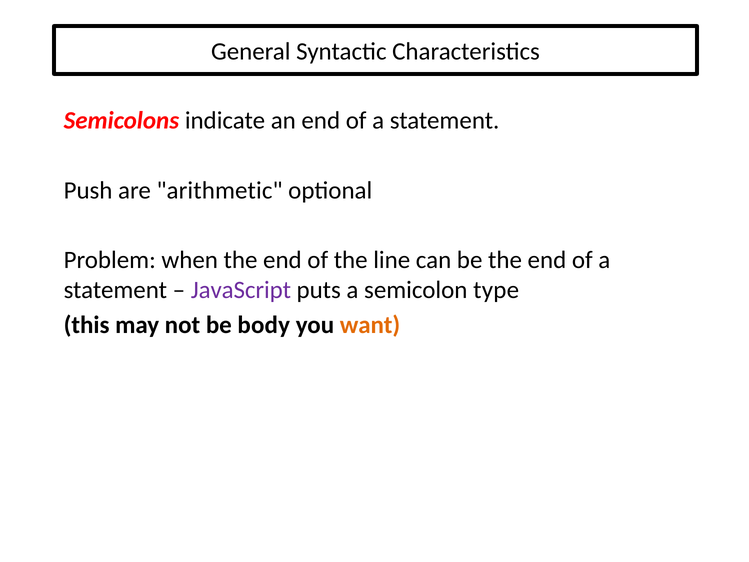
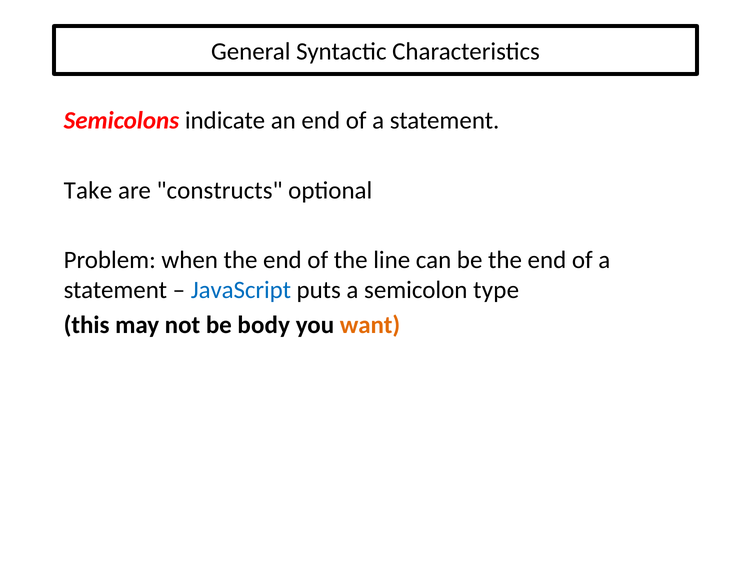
Push: Push -> Take
arithmetic: arithmetic -> constructs
JavaScript colour: purple -> blue
